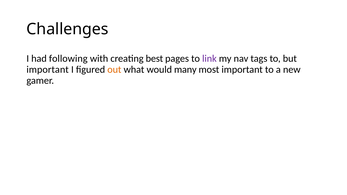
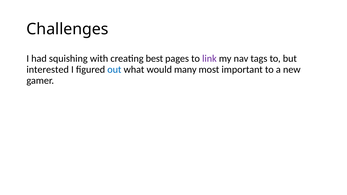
following: following -> squishing
important at (48, 70): important -> interested
out colour: orange -> blue
